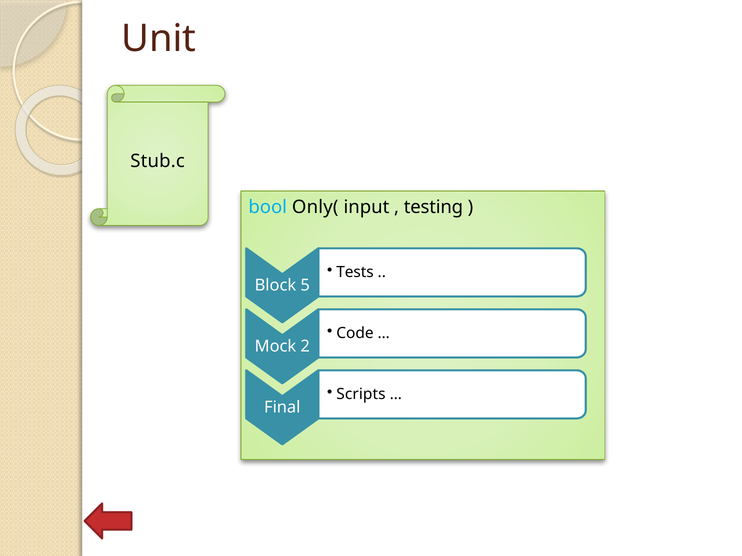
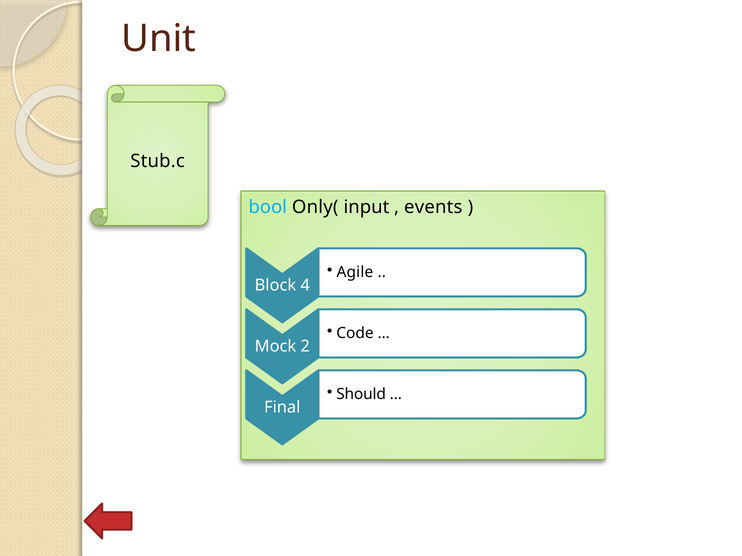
testing: testing -> events
Tests: Tests -> Agile
5: 5 -> 4
Scripts: Scripts -> Should
